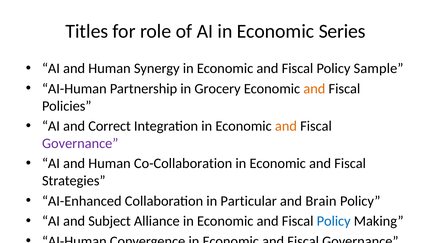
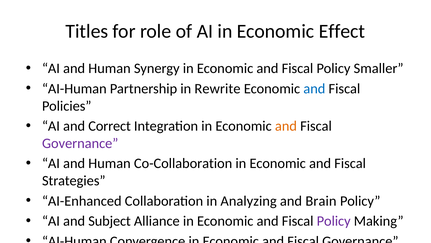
Series: Series -> Effect
Sample: Sample -> Smaller
Grocery: Grocery -> Rewrite
and at (314, 88) colour: orange -> blue
Particular: Particular -> Analyzing
Policy at (334, 221) colour: blue -> purple
